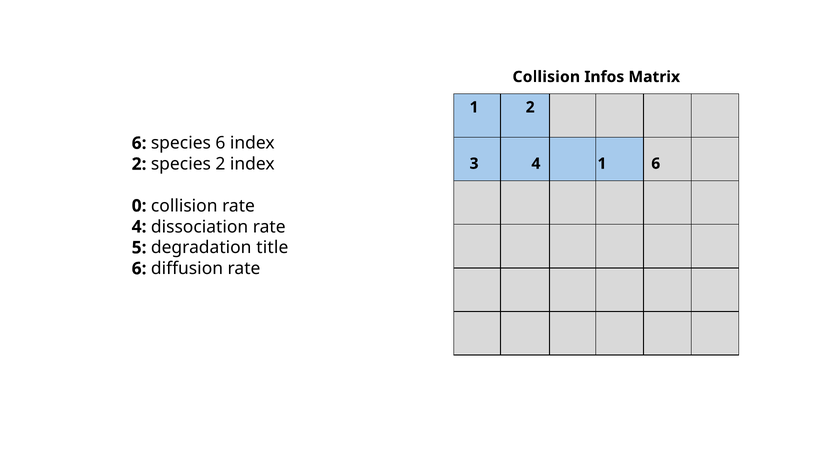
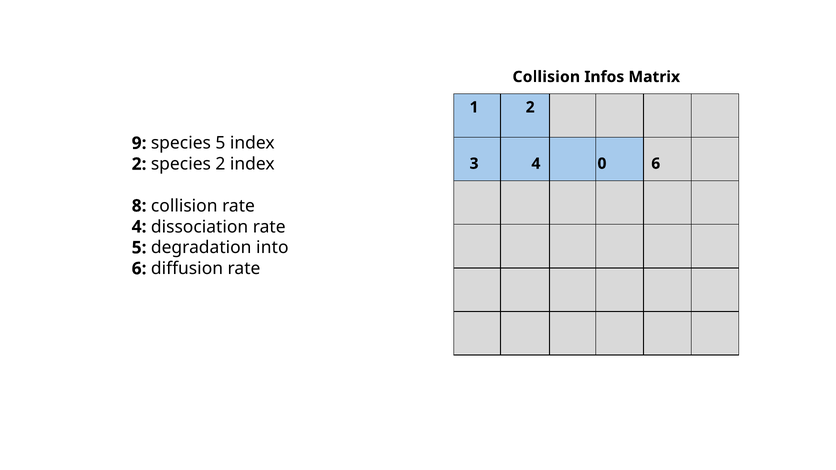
6 at (139, 143): 6 -> 9
species 6: 6 -> 5
4 1: 1 -> 0
0: 0 -> 8
title: title -> into
